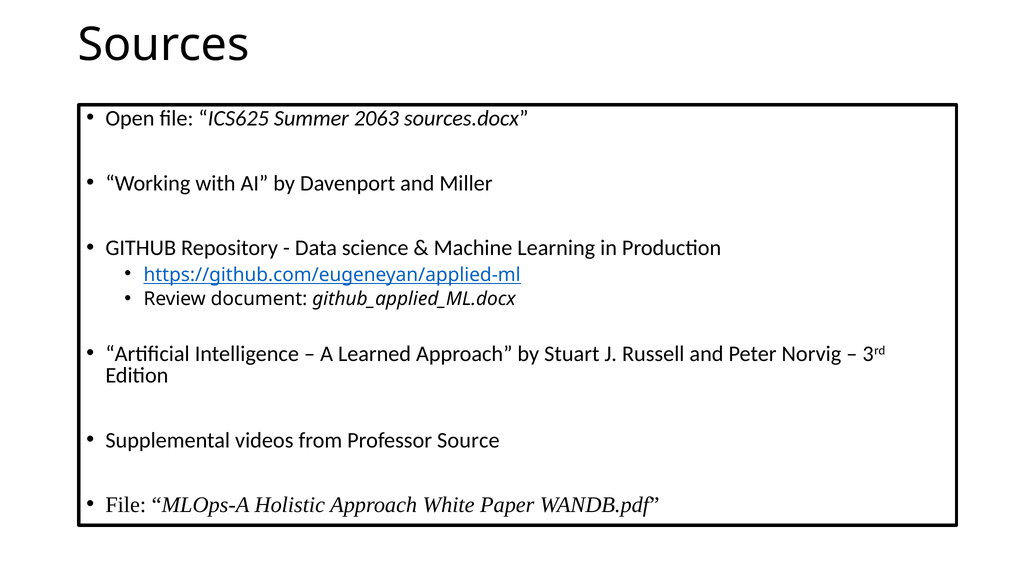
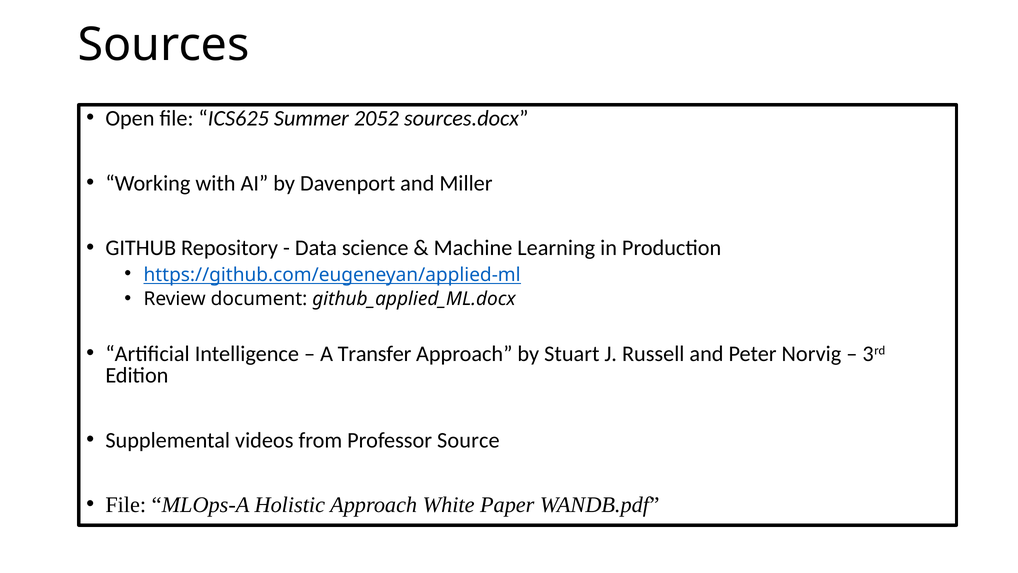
2063: 2063 -> 2052
Learned: Learned -> Transfer
